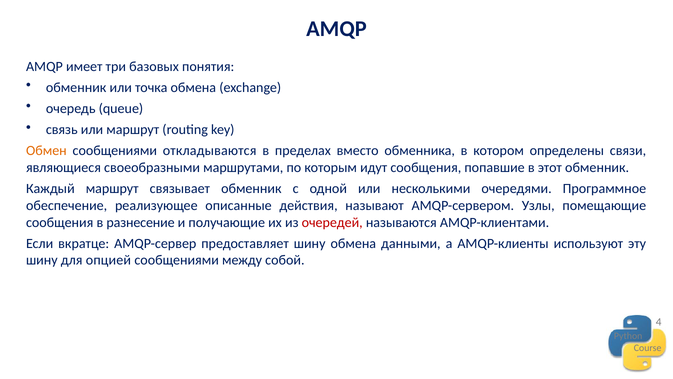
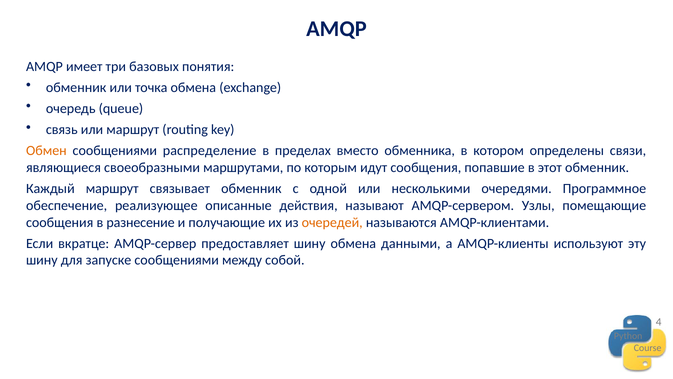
откладываются: откладываются -> распределение
очередей colour: red -> orange
опцией: опцией -> запуске
